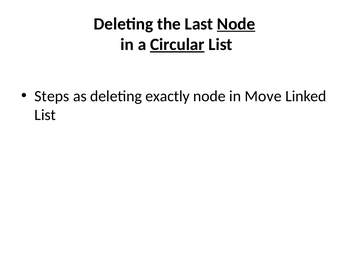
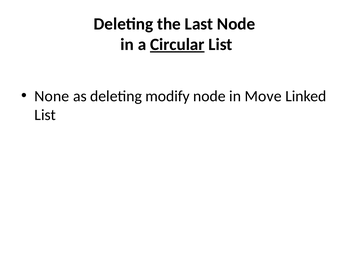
Node at (236, 24) underline: present -> none
Steps: Steps -> None
exactly: exactly -> modify
